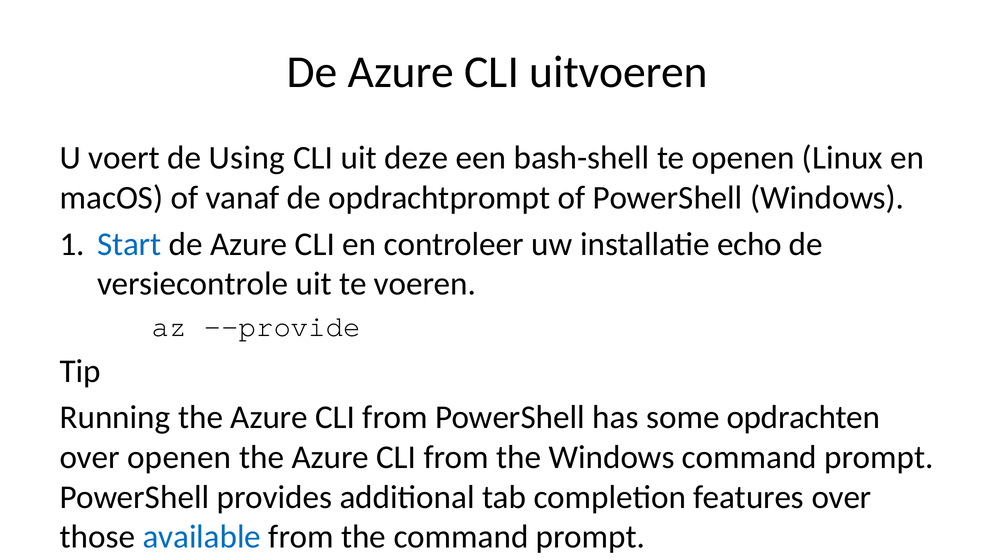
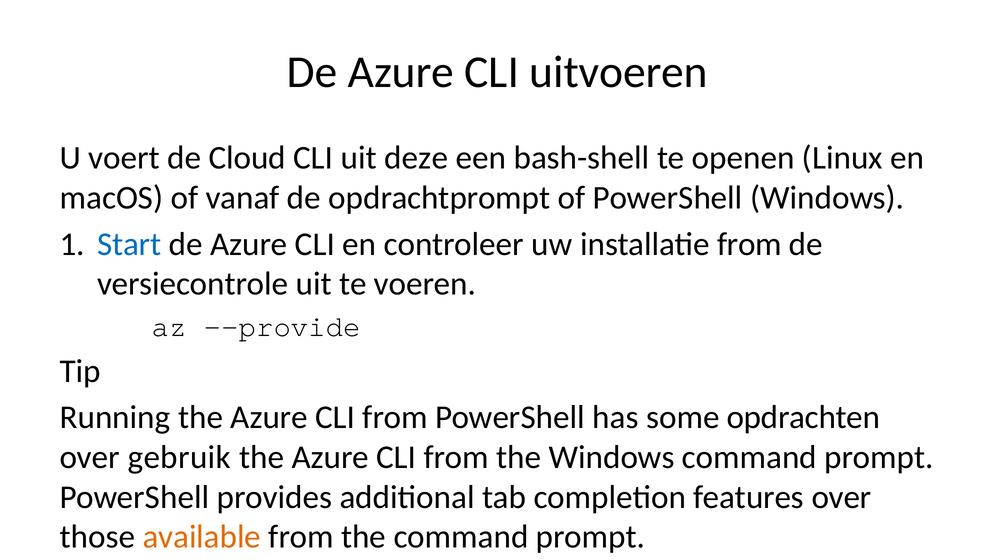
Using: Using -> Cloud
installatie echo: echo -> from
over openen: openen -> gebruik
available colour: blue -> orange
